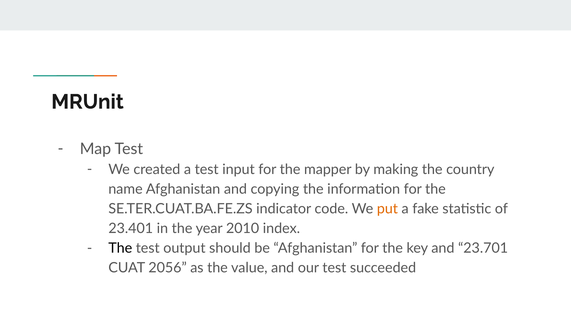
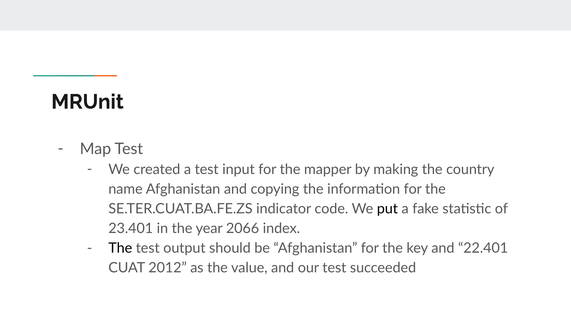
put colour: orange -> black
2010: 2010 -> 2066
23.701: 23.701 -> 22.401
2056: 2056 -> 2012
